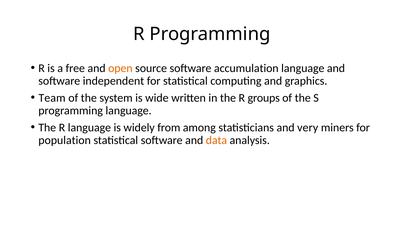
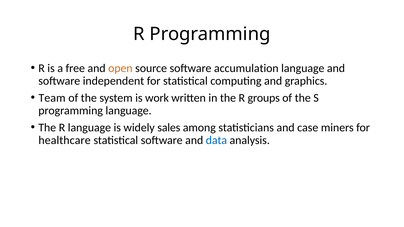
wide: wide -> work
from: from -> sales
very: very -> case
population: population -> healthcare
data colour: orange -> blue
